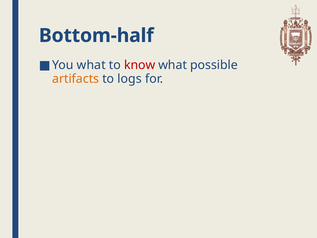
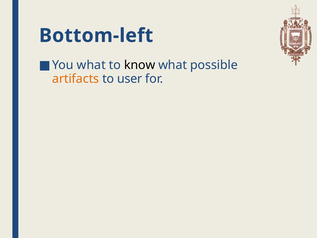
Bottom-half: Bottom-half -> Bottom-left
know colour: red -> black
logs: logs -> user
